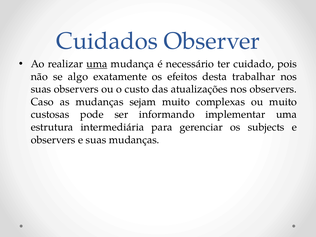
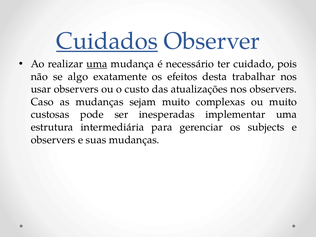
Cuidados underline: none -> present
suas at (41, 89): suas -> usar
informando: informando -> inesperadas
